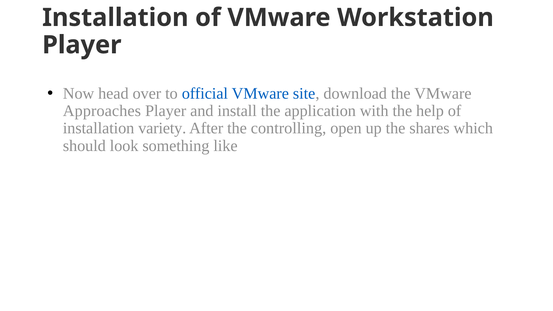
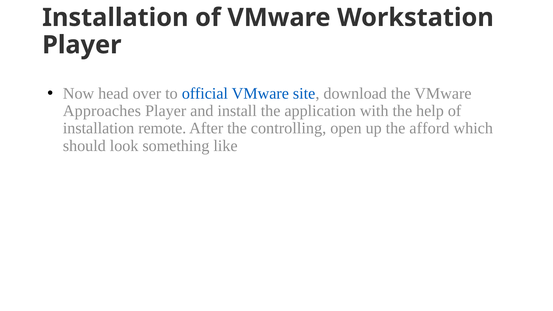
variety: variety -> remote
shares: shares -> afford
